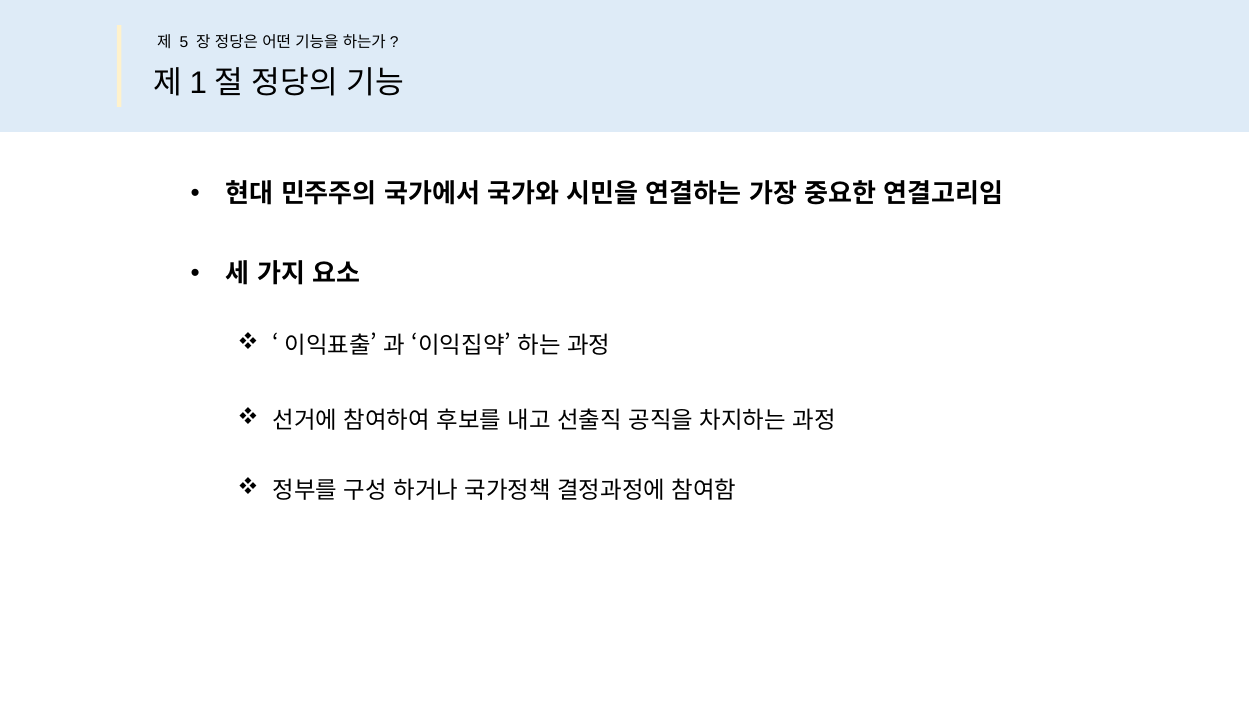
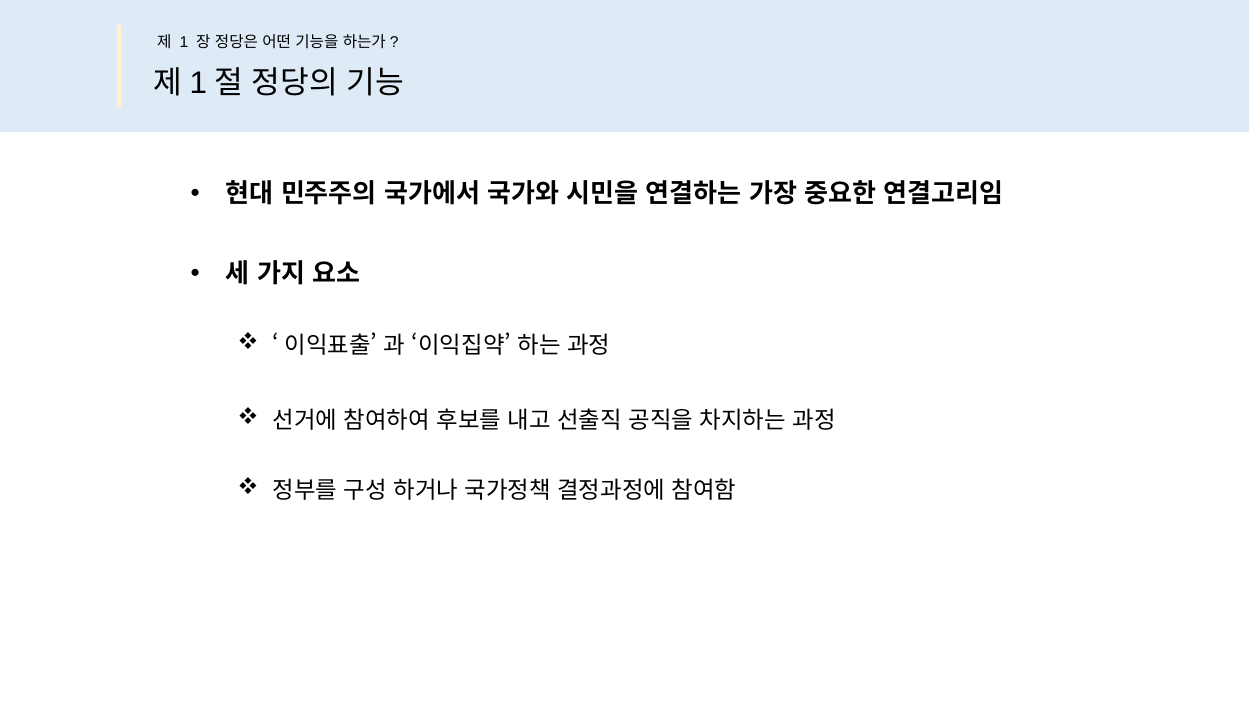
5: 5 -> 1
